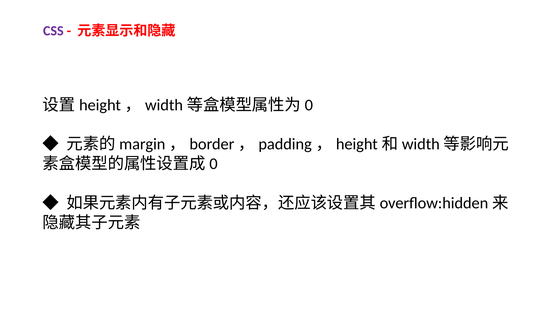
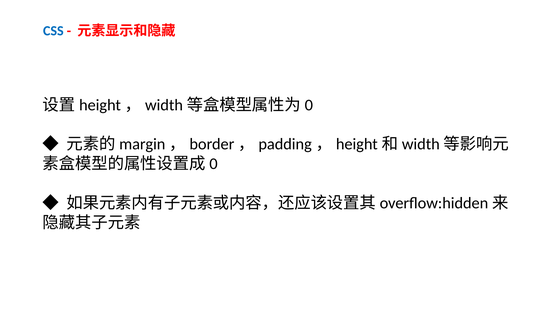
CSS colour: purple -> blue
